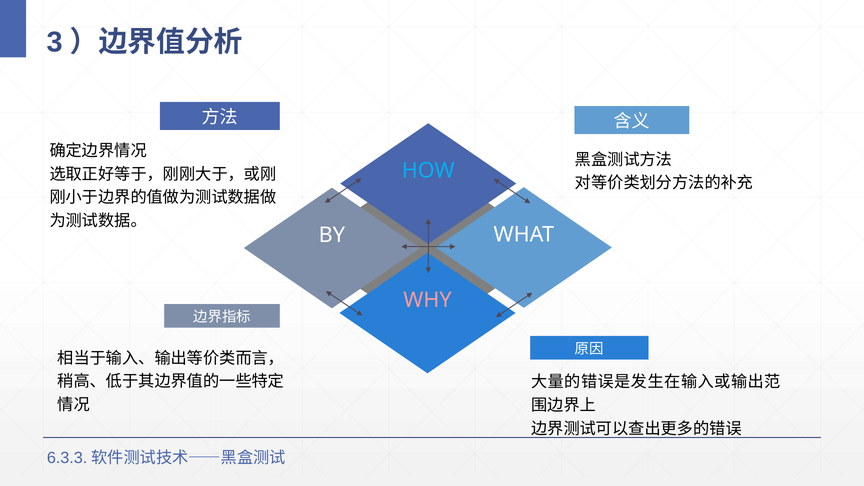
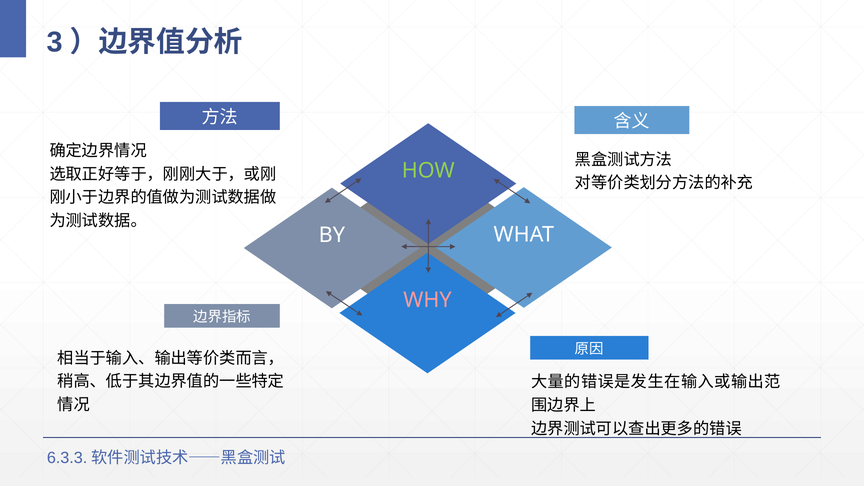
HOW colour: light blue -> light green
